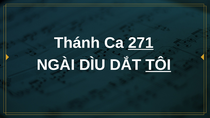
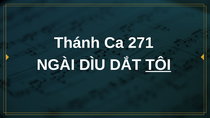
271 underline: present -> none
